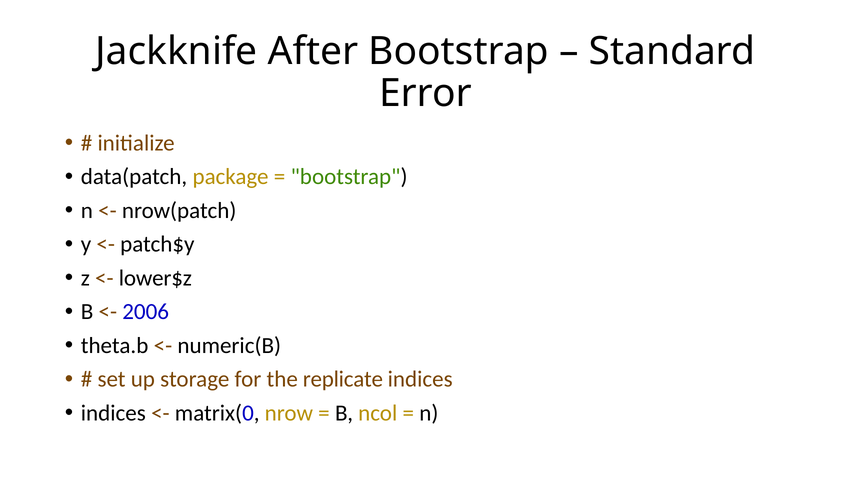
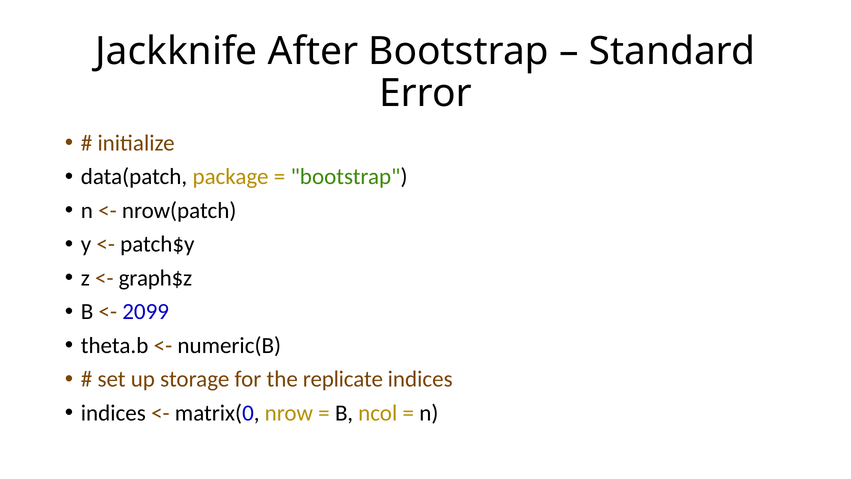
lower$z: lower$z -> graph$z
2006: 2006 -> 2099
